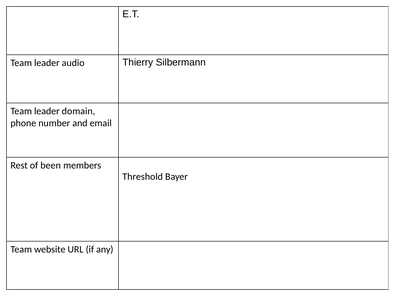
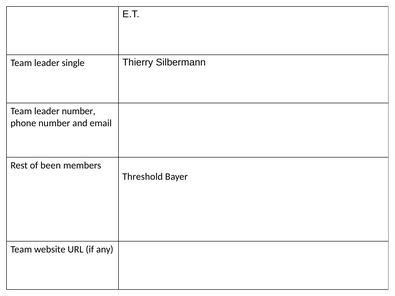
audio: audio -> single
leader domain: domain -> number
